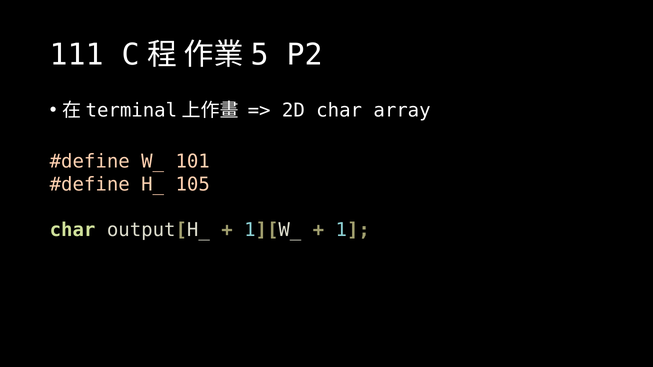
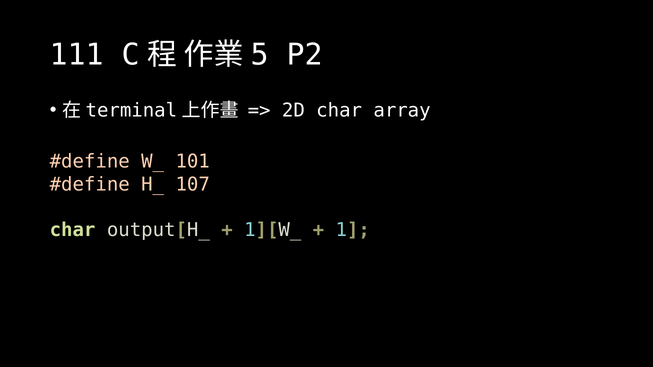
105: 105 -> 107
